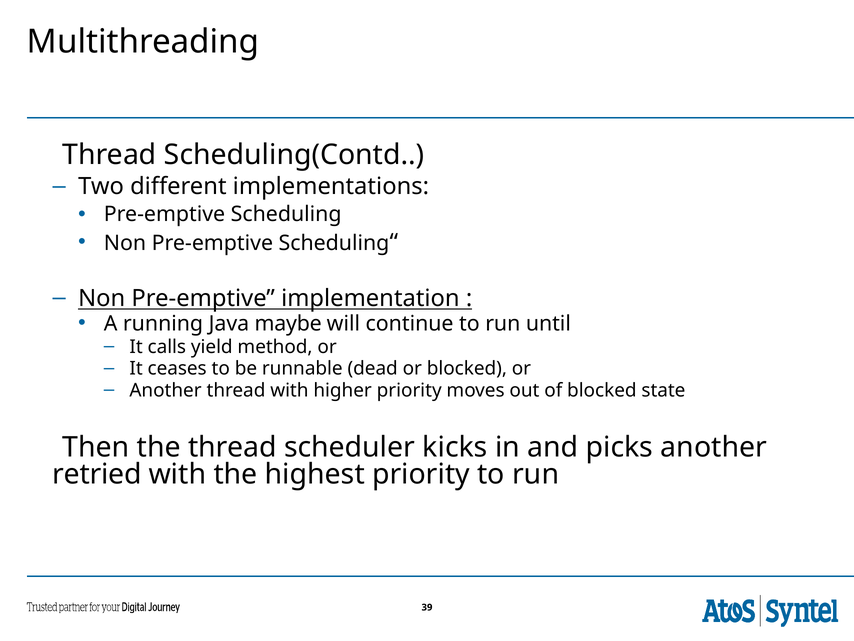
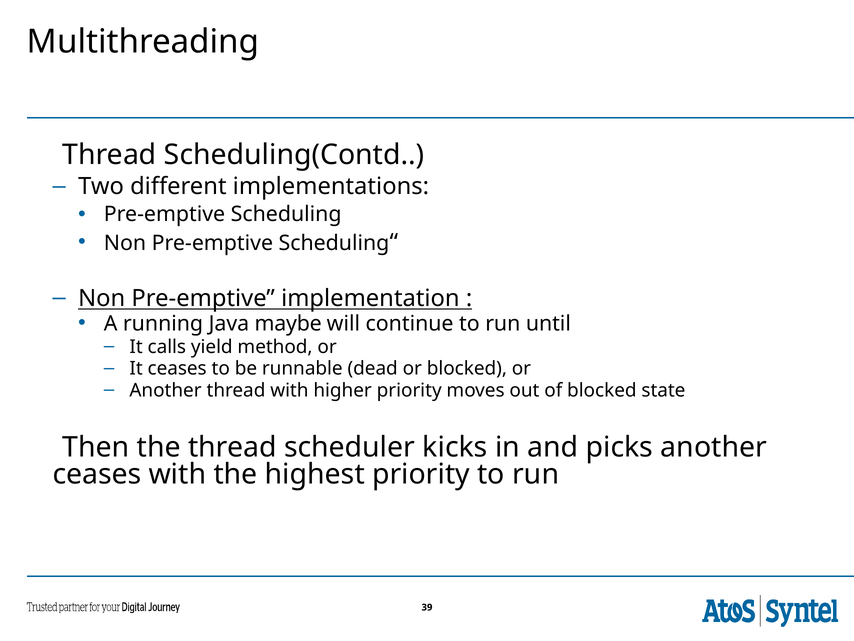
retried at (97, 474): retried -> ceases
